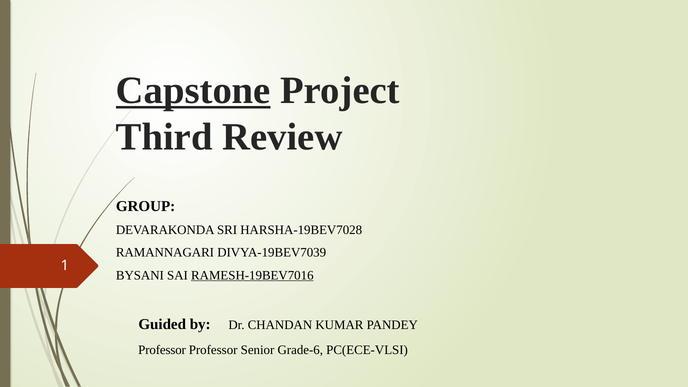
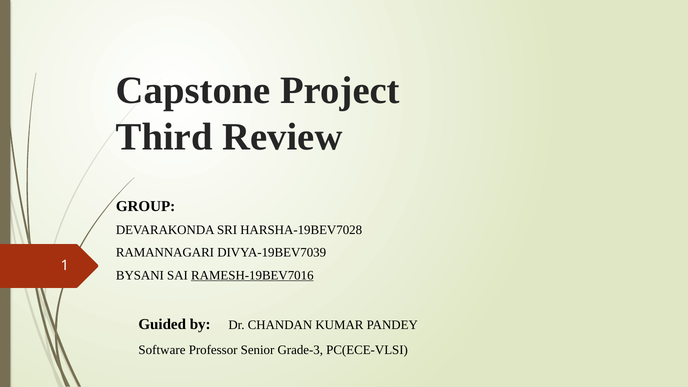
Capstone underline: present -> none
Professor at (162, 350): Professor -> Software
Grade-6: Grade-6 -> Grade-3
